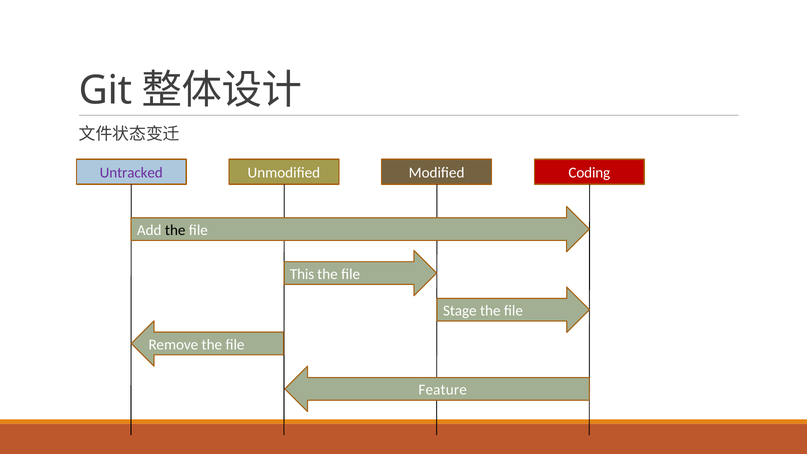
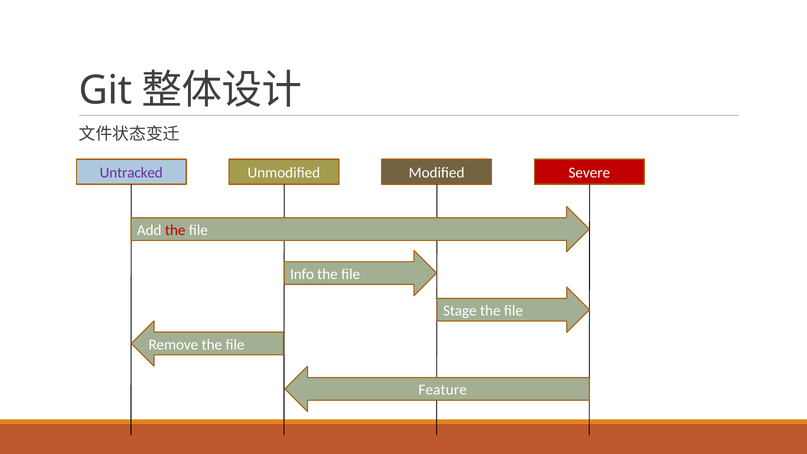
Coding: Coding -> Severe
the at (175, 230) colour: black -> red
This: This -> Info
